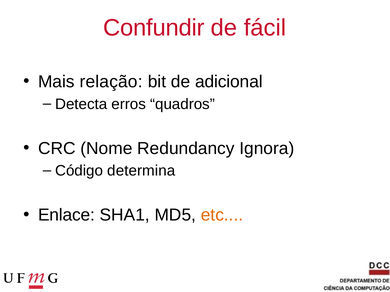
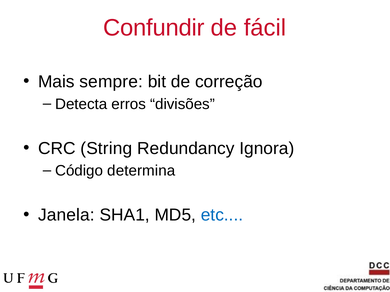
relação: relação -> sempre
adicional: adicional -> correção
quadros: quadros -> divisões
Nome: Nome -> String
Enlace: Enlace -> Janela
etc colour: orange -> blue
